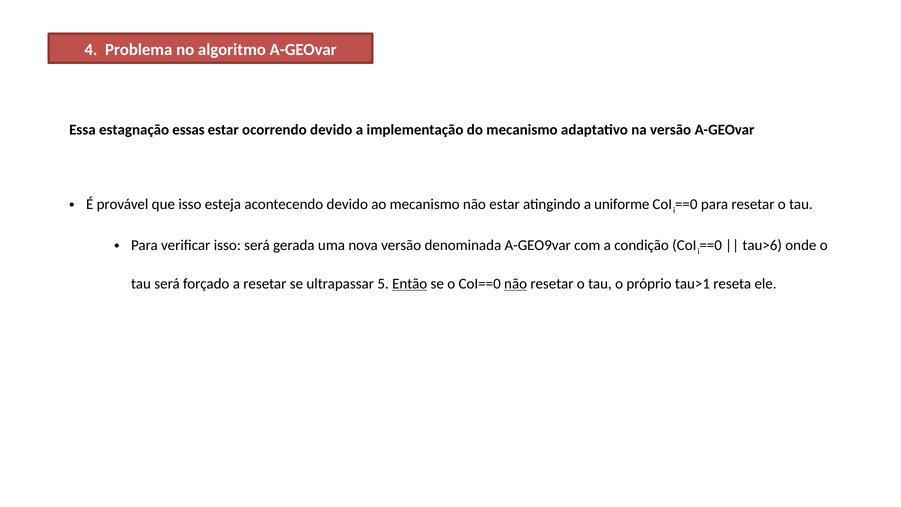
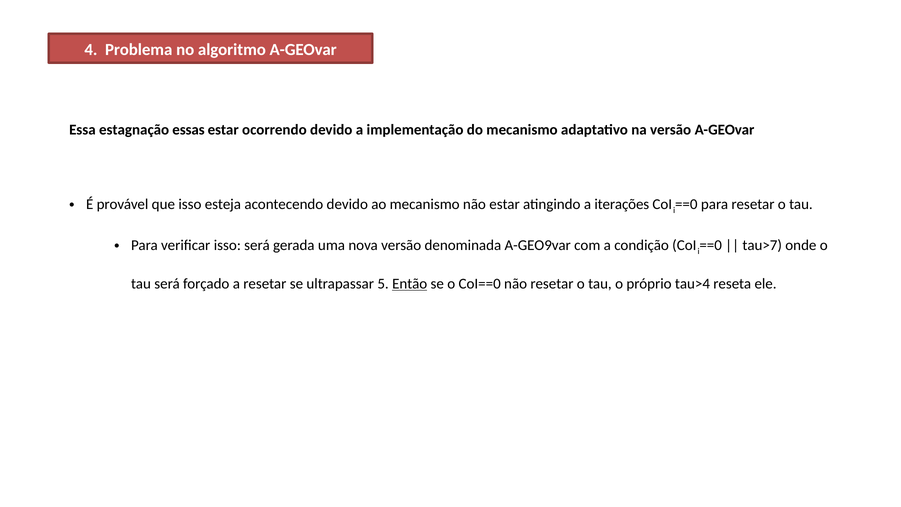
uniforme: uniforme -> iterações
tau>6: tau>6 -> tau>7
não at (516, 284) underline: present -> none
tau>1: tau>1 -> tau>4
